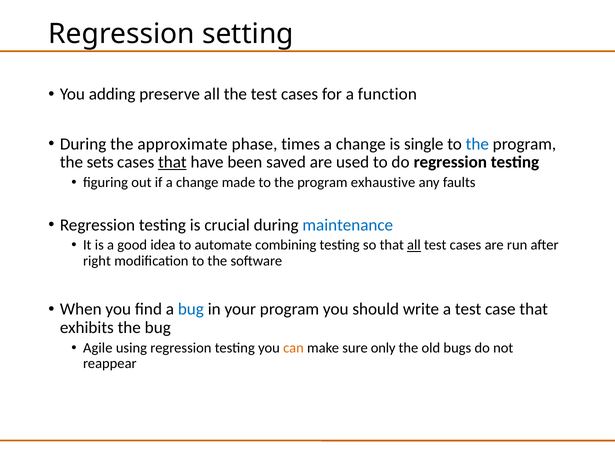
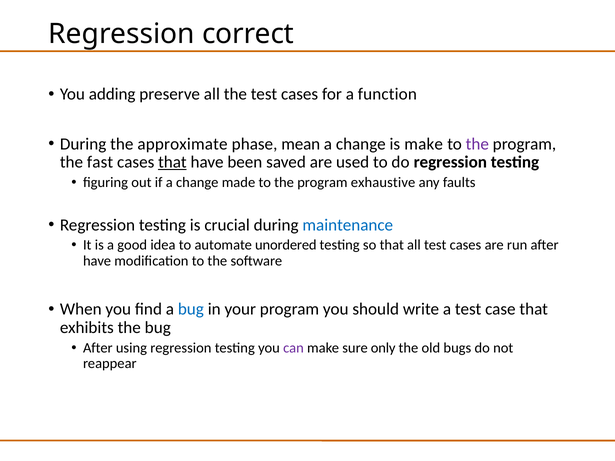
setting: setting -> correct
times: times -> mean
is single: single -> make
the at (477, 144) colour: blue -> purple
sets: sets -> fast
combining: combining -> unordered
all at (414, 245) underline: present -> none
right at (97, 261): right -> have
Agile at (98, 348): Agile -> After
can colour: orange -> purple
